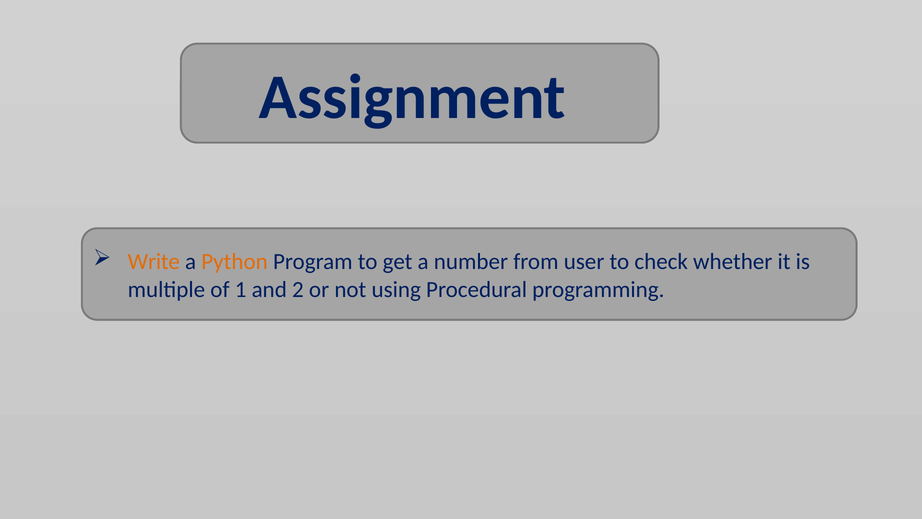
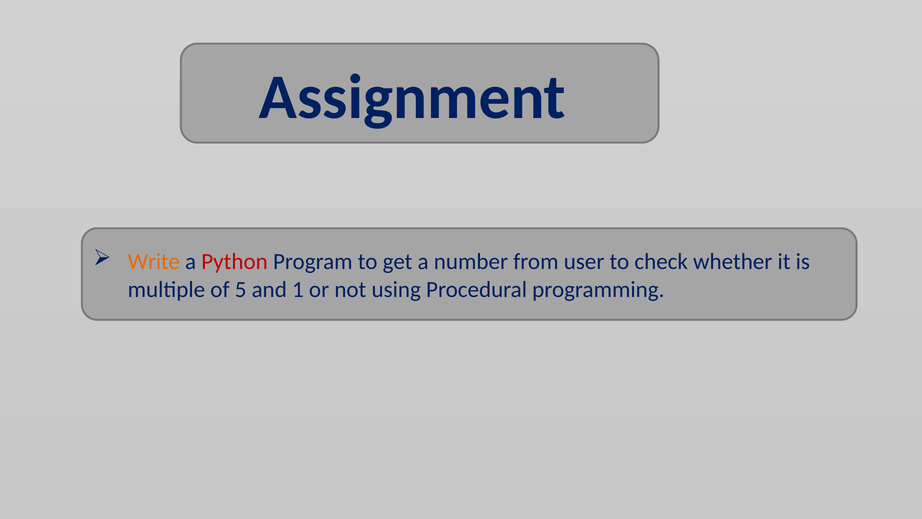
Python colour: orange -> red
1: 1 -> 5
2: 2 -> 1
